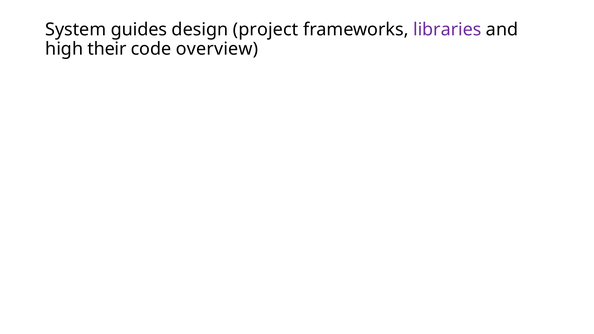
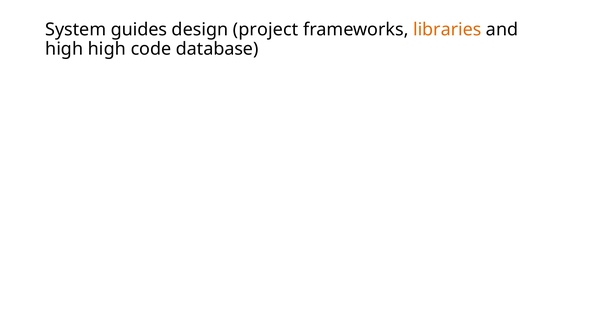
libraries colour: purple -> orange
high their: their -> high
overview: overview -> database
